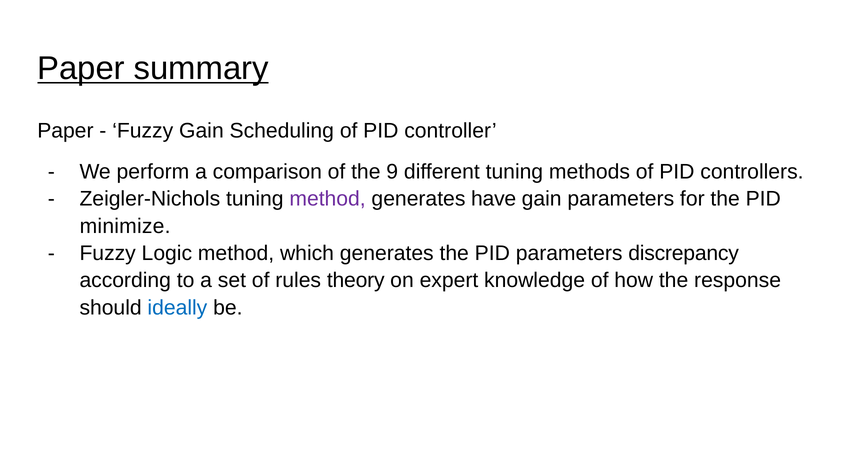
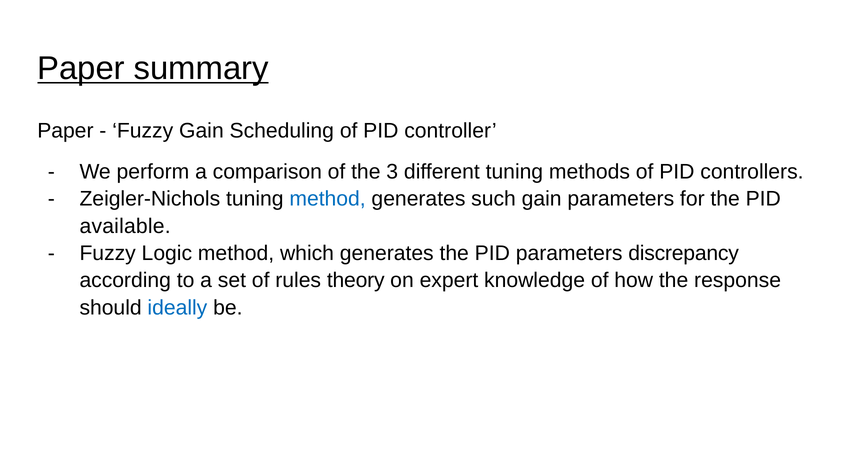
9: 9 -> 3
method at (328, 199) colour: purple -> blue
have: have -> such
minimize: minimize -> available
